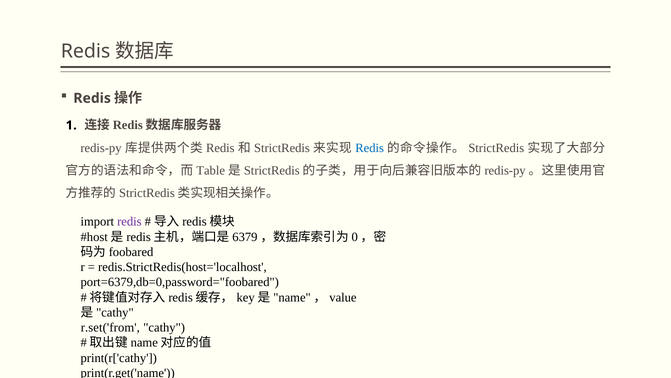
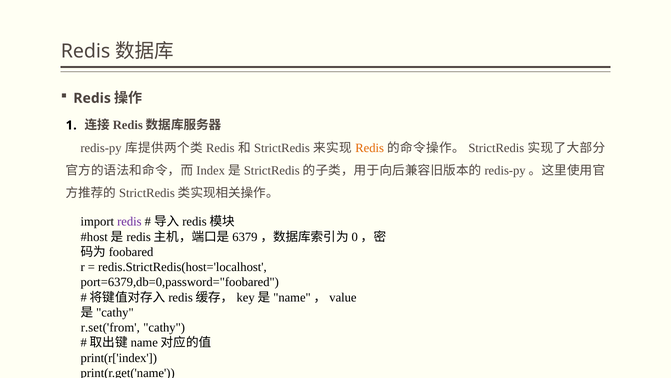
Redis at (370, 148) colour: blue -> orange
Table: Table -> Index
print(r['cathy: print(r['cathy -> print(r['index
